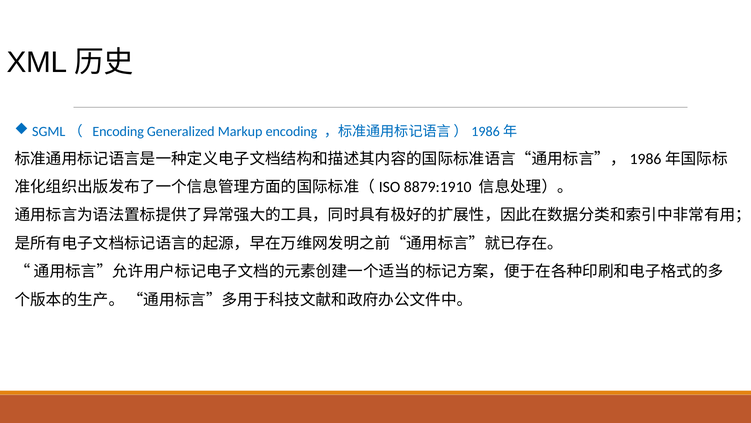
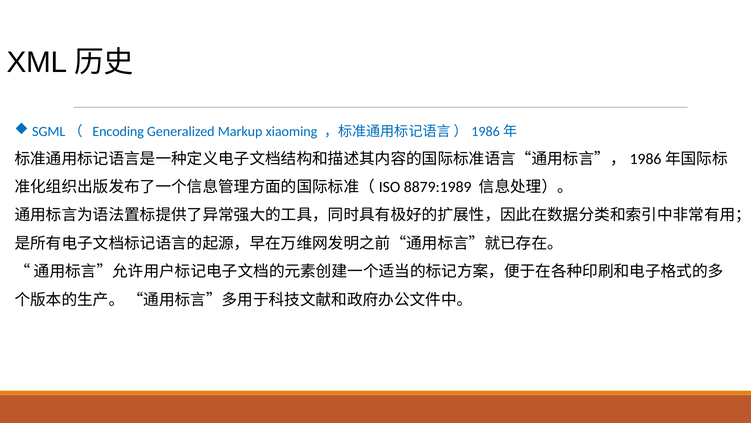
Markup encoding: encoding -> xiaoming
8879:1910: 8879:1910 -> 8879:1989
